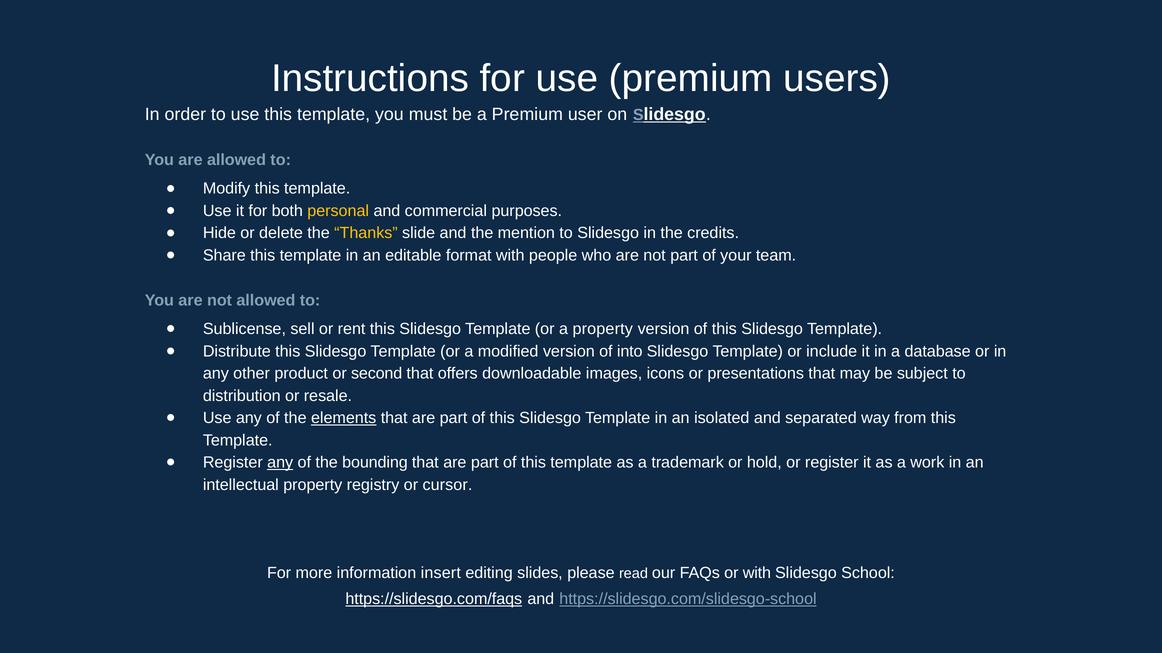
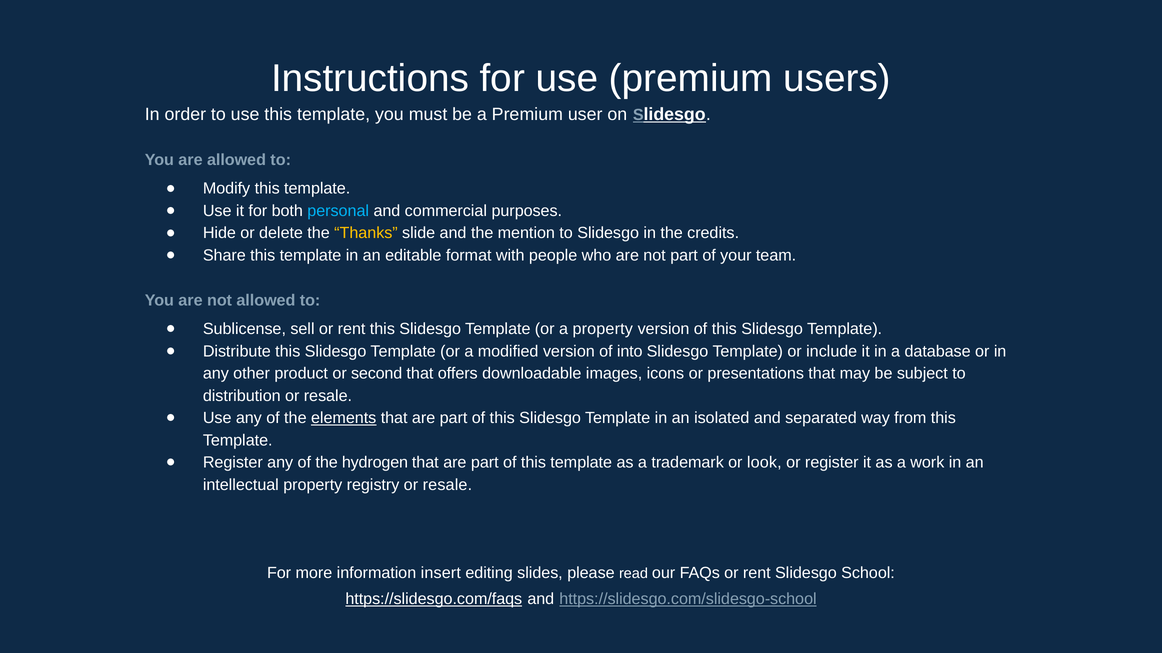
personal colour: yellow -> light blue
any at (280, 463) underline: present -> none
bounding: bounding -> hydrogen
hold: hold -> look
registry or cursor: cursor -> resale
FAQs or with: with -> rent
